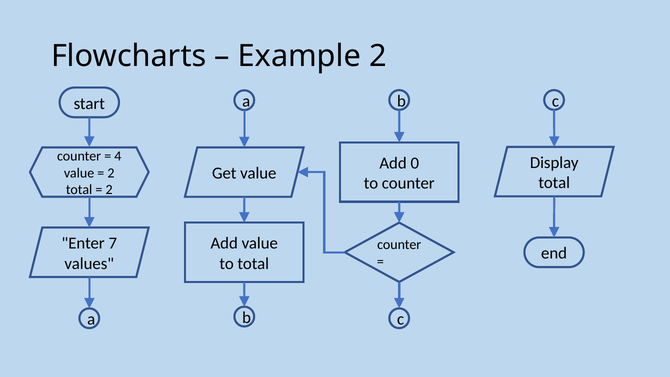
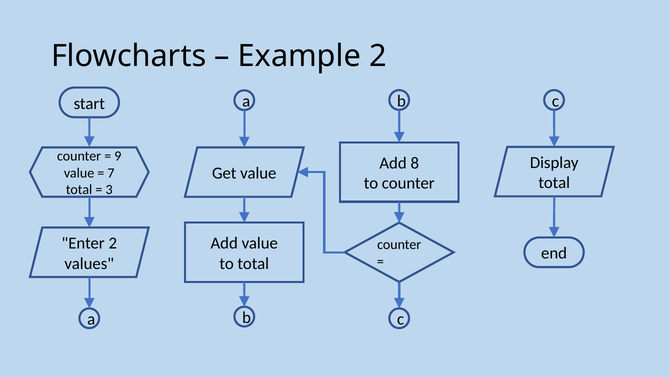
4: 4 -> 9
0: 0 -> 8
2 at (111, 173): 2 -> 7
2 at (109, 190): 2 -> 3
Enter 7: 7 -> 2
